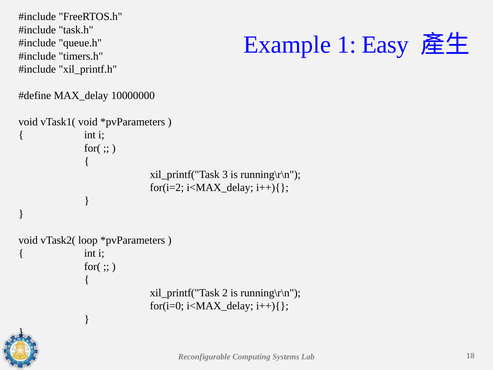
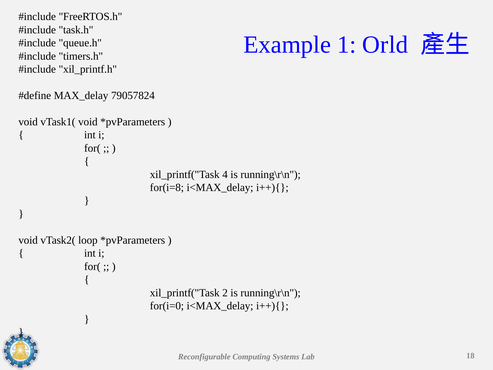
Easy: Easy -> Orld
10000000: 10000000 -> 79057824
3: 3 -> 4
for(i=2: for(i=2 -> for(i=8
